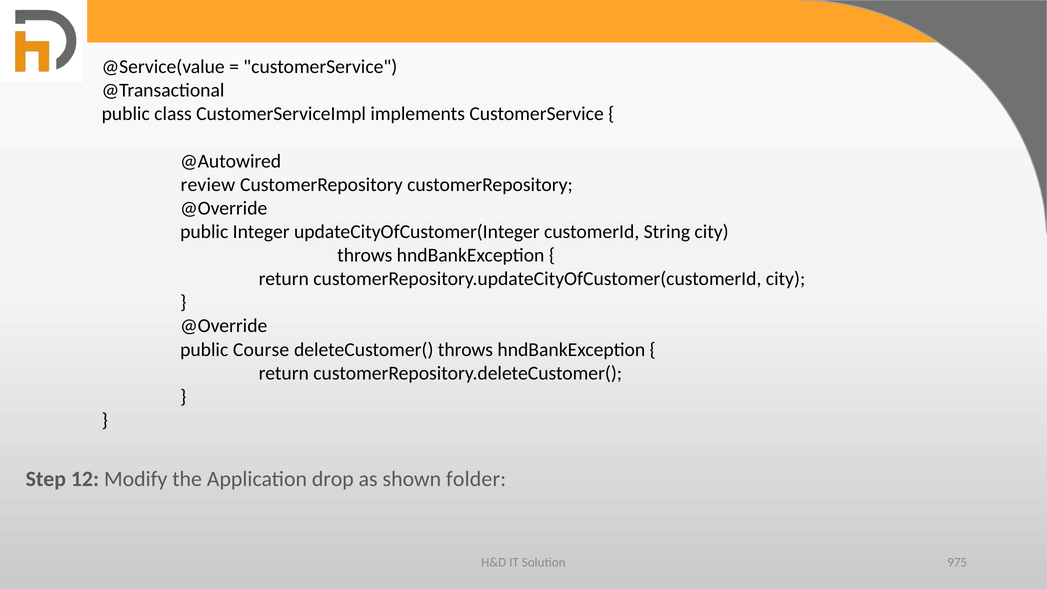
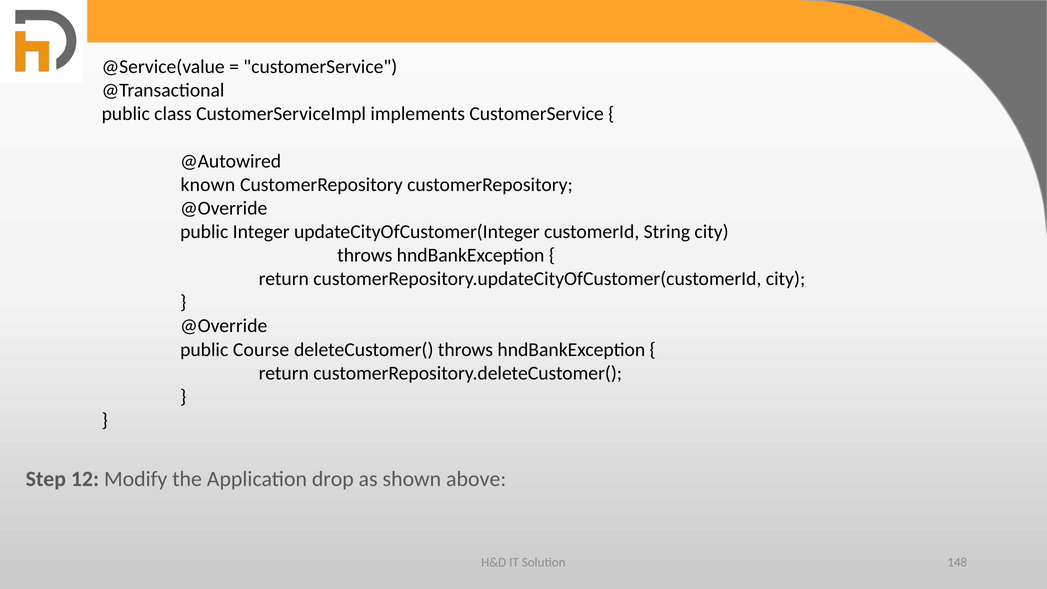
review: review -> known
folder: folder -> above
975: 975 -> 148
